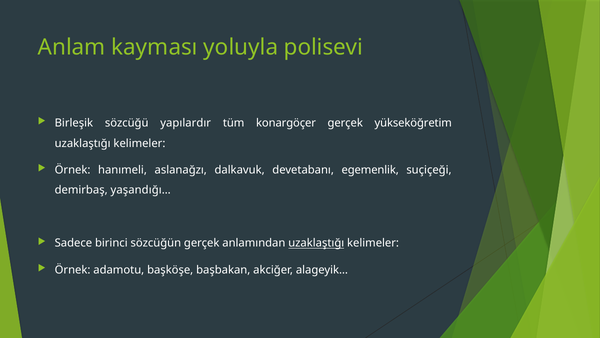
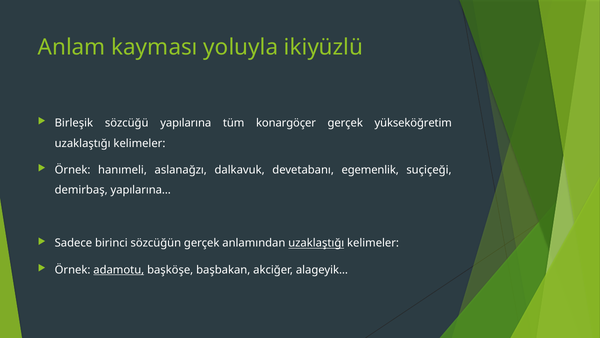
polisevi: polisevi -> ikiyüzlü
yapılardır: yapılardır -> yapılarına
yaşandığı…: yaşandığı… -> yapılarına…
adamotu underline: none -> present
